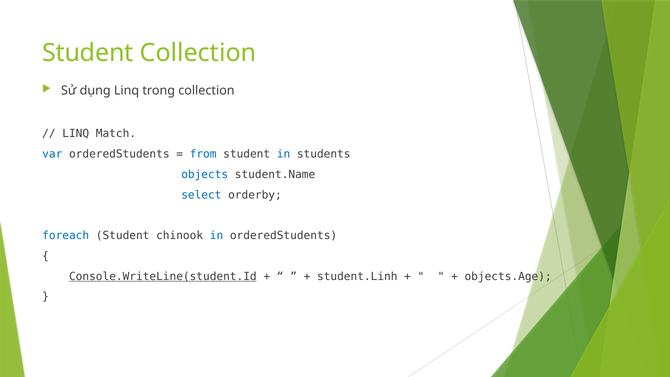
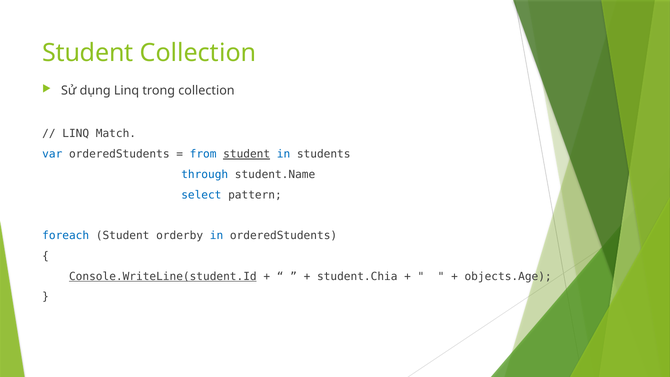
student at (247, 154) underline: none -> present
objects: objects -> through
orderby: orderby -> pattern
chinook: chinook -> orderby
student.Linh: student.Linh -> student.Chia
